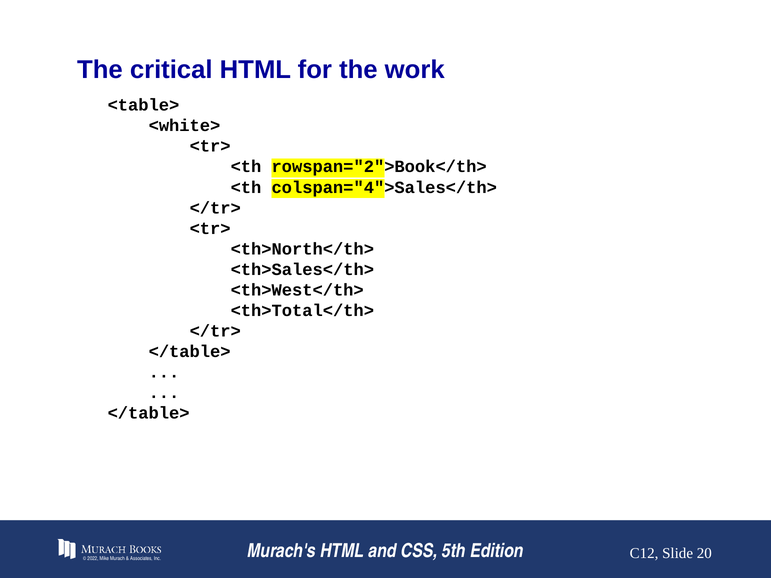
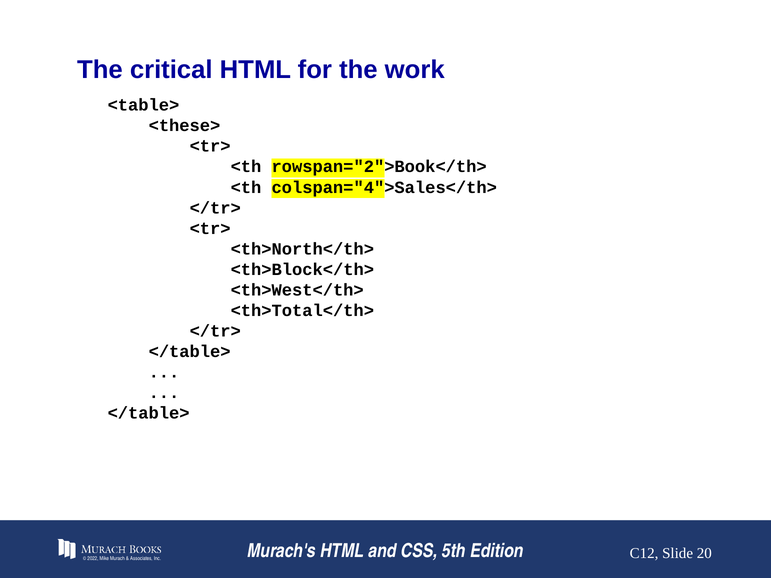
<white>: <white> -> <these>
<th>Sales</th>: <th>Sales</th> -> <th>Block</th>
